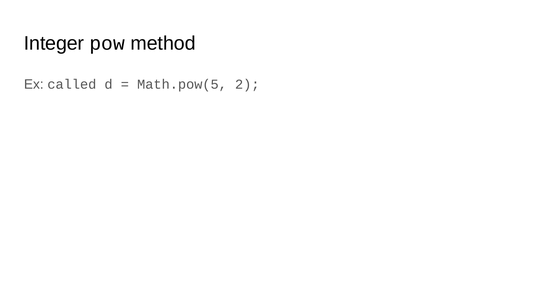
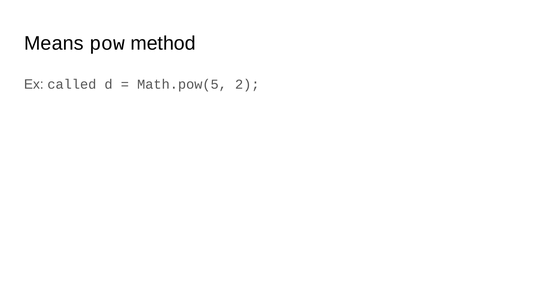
Integer: Integer -> Means
